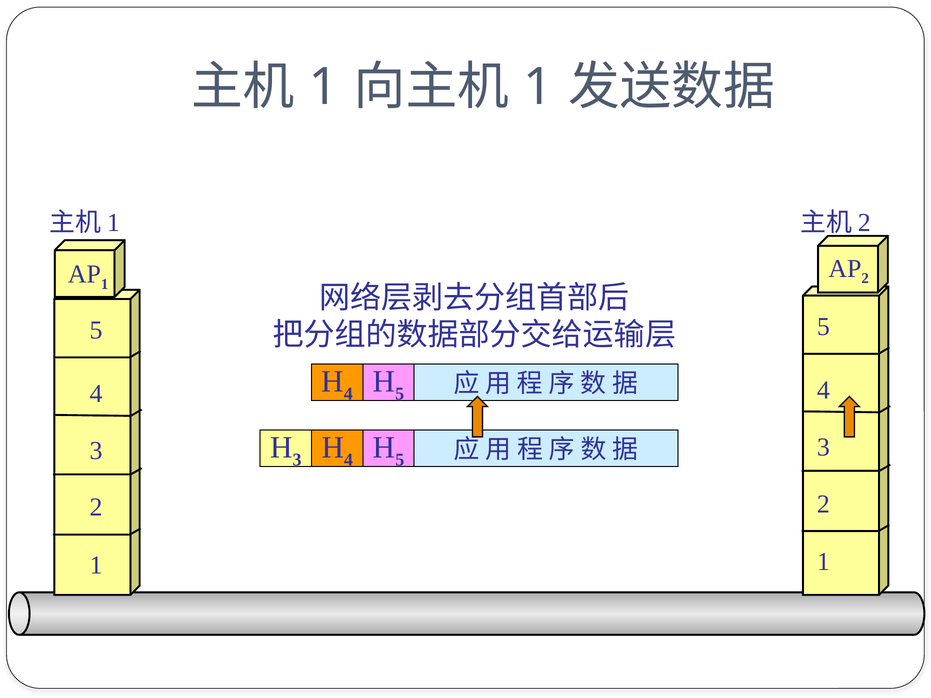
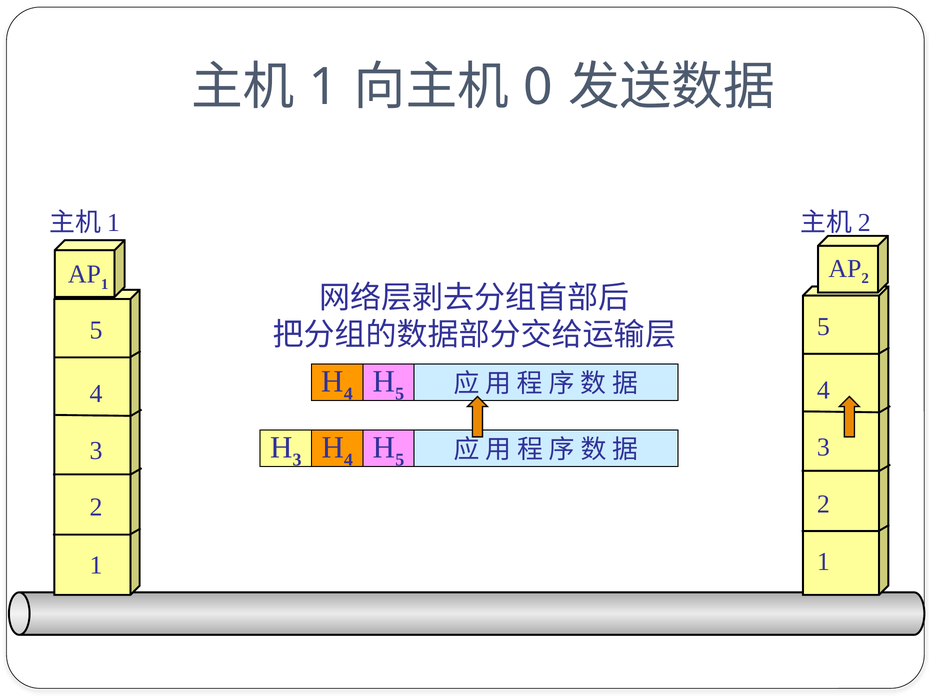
1 at (538, 87): 1 -> 0
